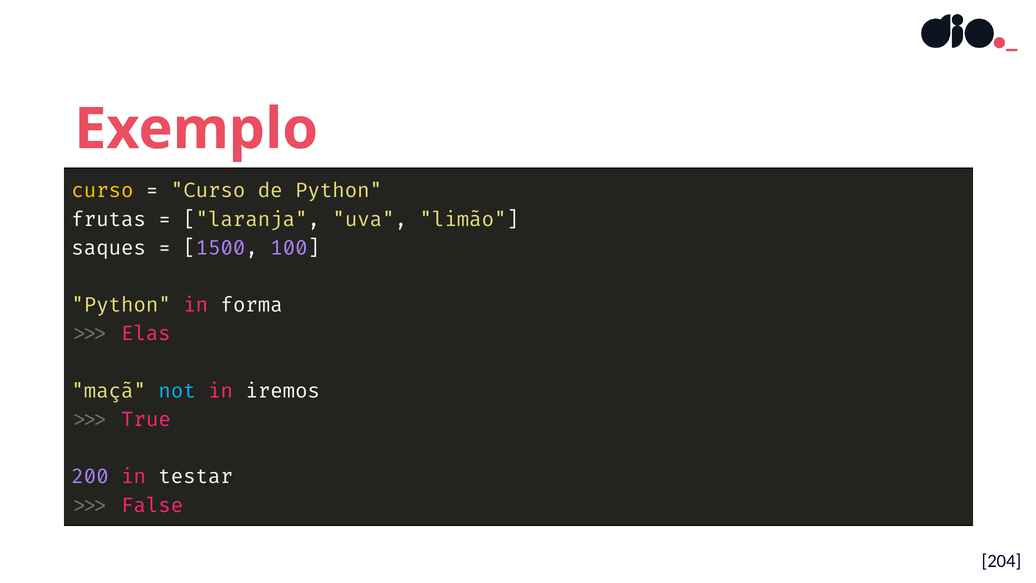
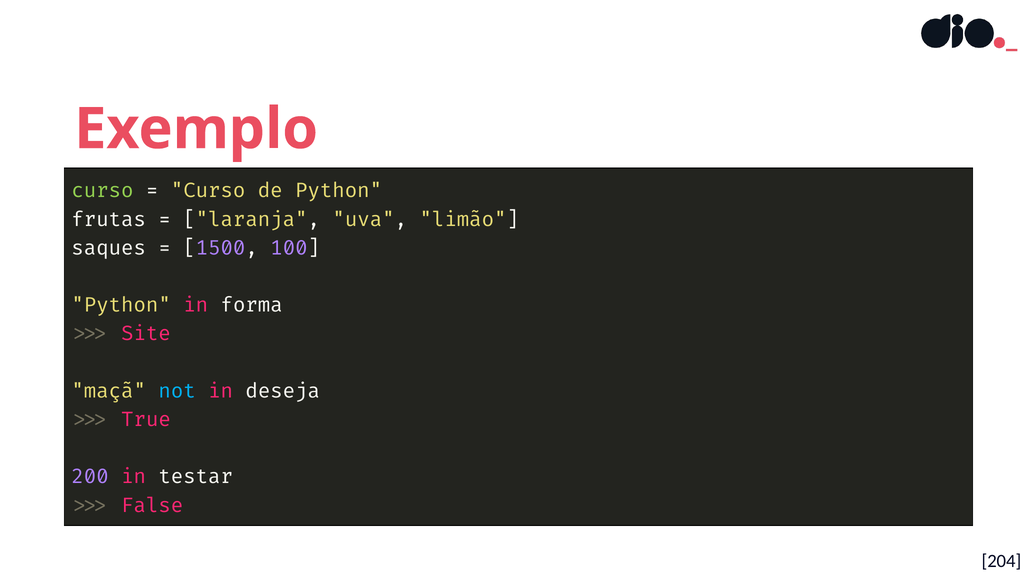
curso at (102, 191) colour: yellow -> light green
Elas: Elas -> Site
iremos: iremos -> deseja
